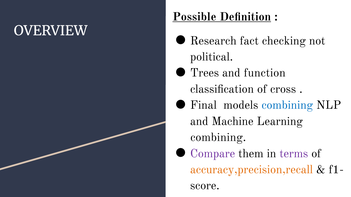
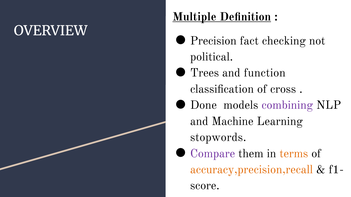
Possible: Possible -> Multiple
Research: Research -> Precision
Final: Final -> Done
combining at (287, 105) colour: blue -> purple
combining at (218, 138): combining -> stopwords
terms colour: purple -> orange
